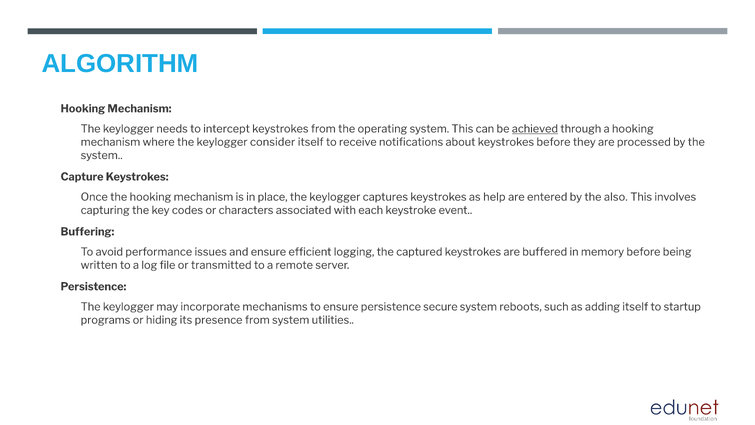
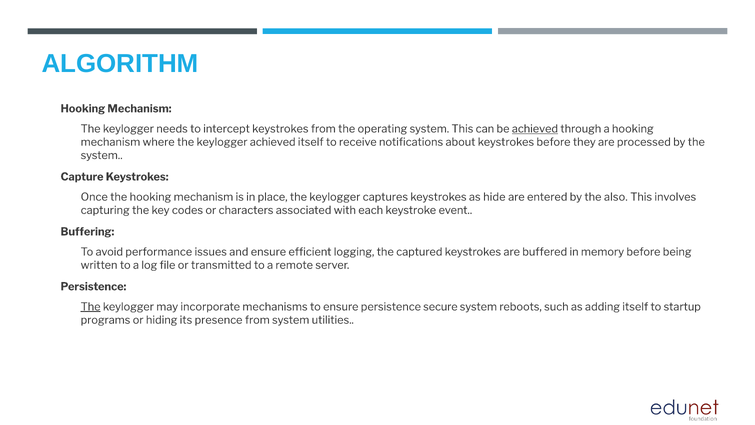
keylogger consider: consider -> achieved
help: help -> hide
The at (91, 307) underline: none -> present
